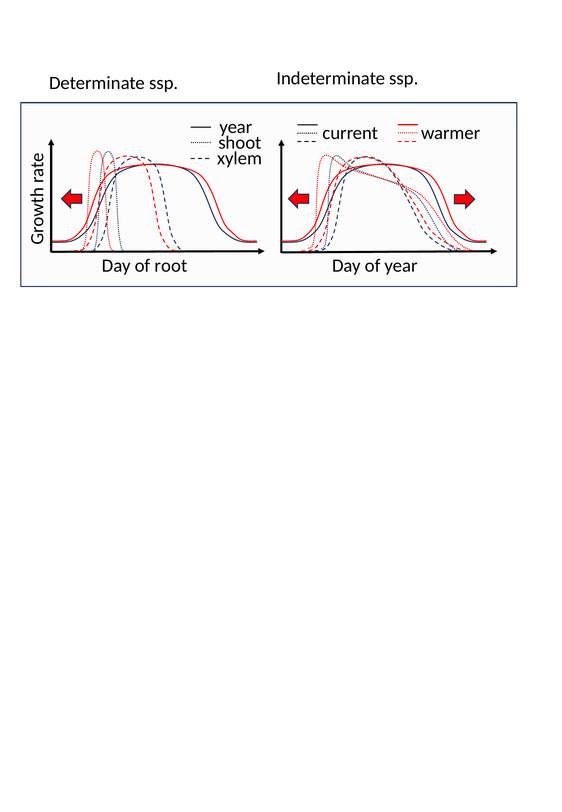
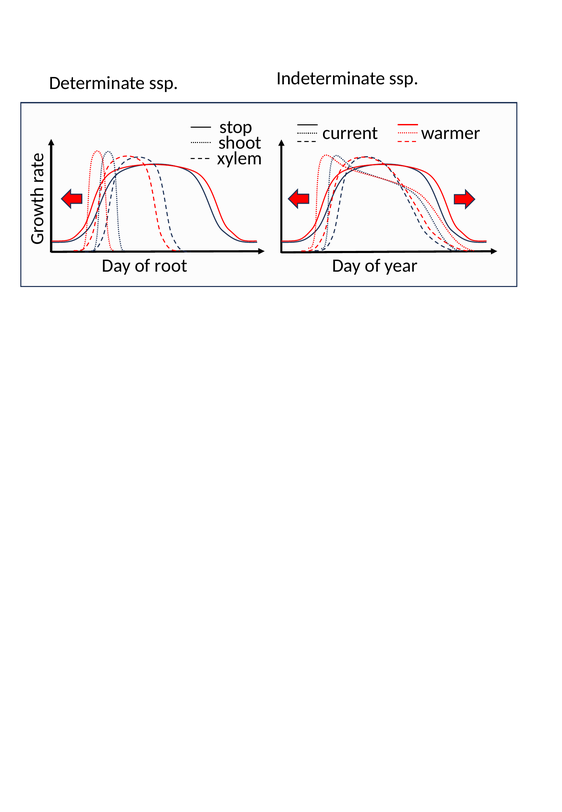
year at (236, 127): year -> stop
